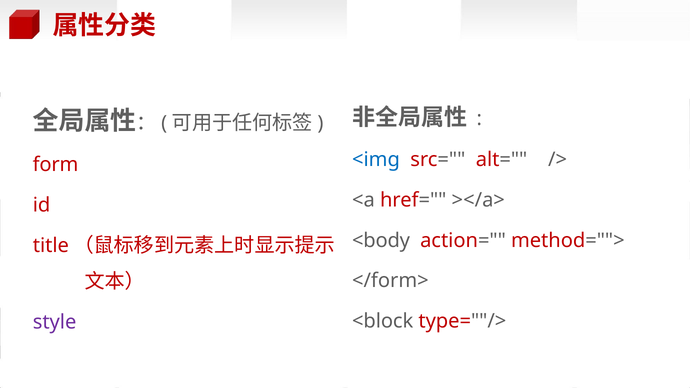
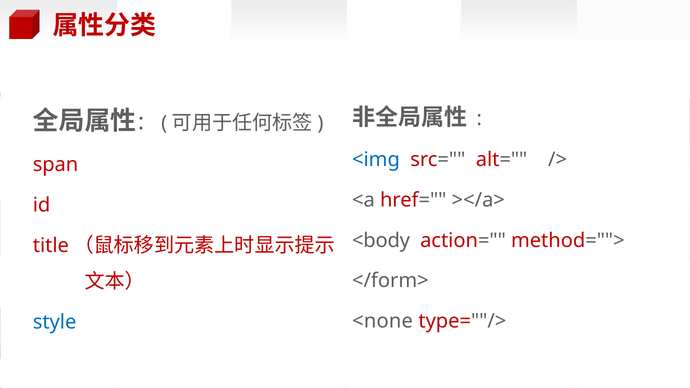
form: form -> span
<block: <block -> <none
style colour: purple -> blue
